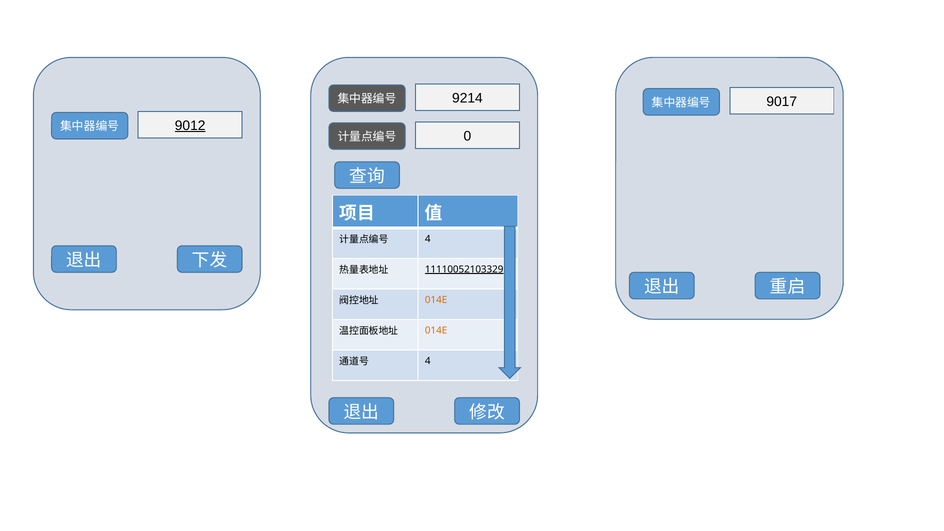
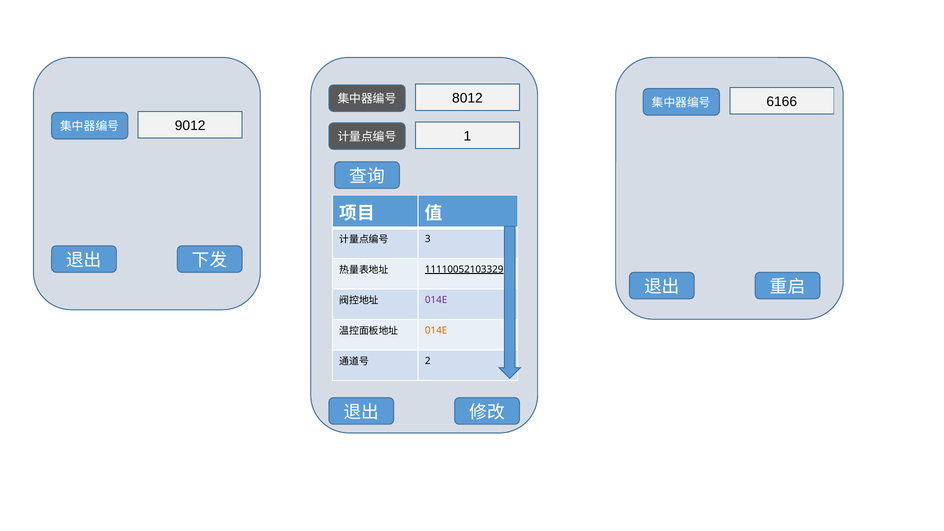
9214: 9214 -> 8012
9017: 9017 -> 6166
9012 underline: present -> none
0: 0 -> 1
4 at (428, 239): 4 -> 3
014E at (436, 300) colour: orange -> purple
4 at (428, 361): 4 -> 2
